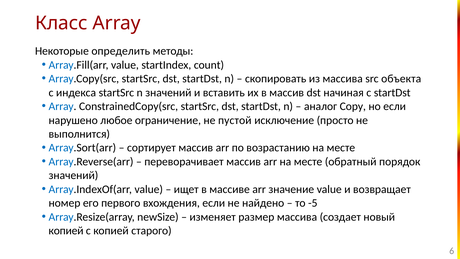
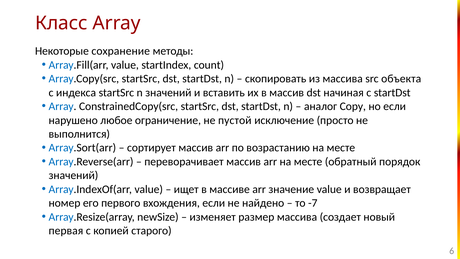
определить: определить -> сохранение
-5: -5 -> -7
копией at (66, 231): копией -> первая
